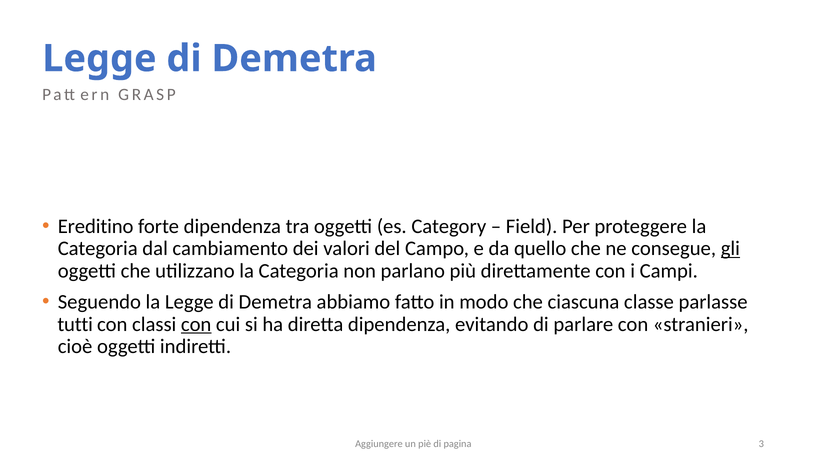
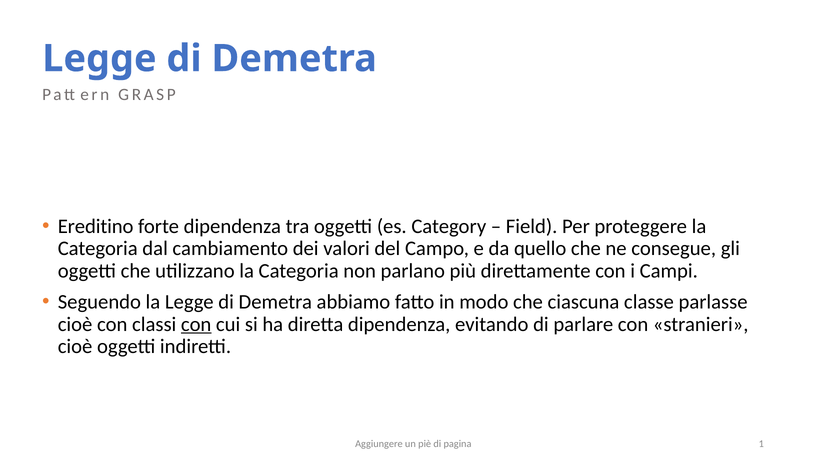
gli underline: present -> none
tutti at (75, 324): tutti -> cioè
3: 3 -> 1
